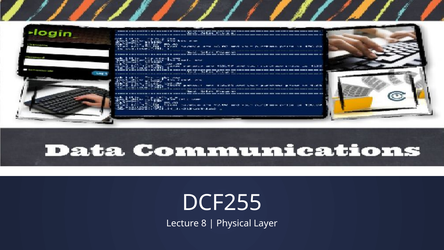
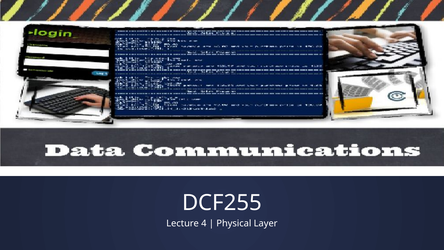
8: 8 -> 4
